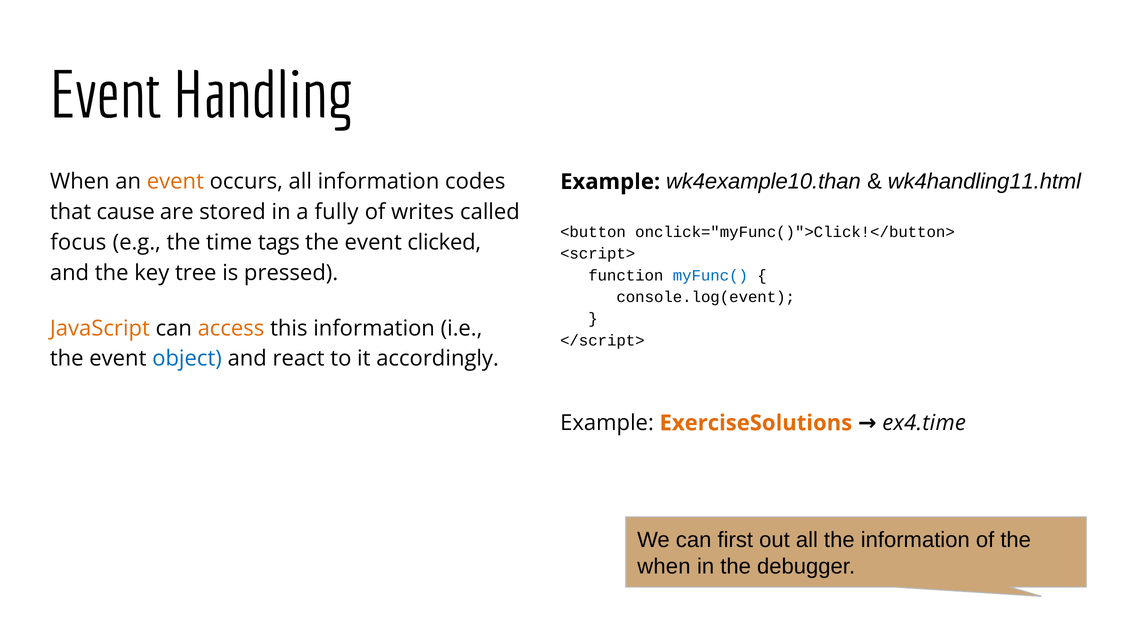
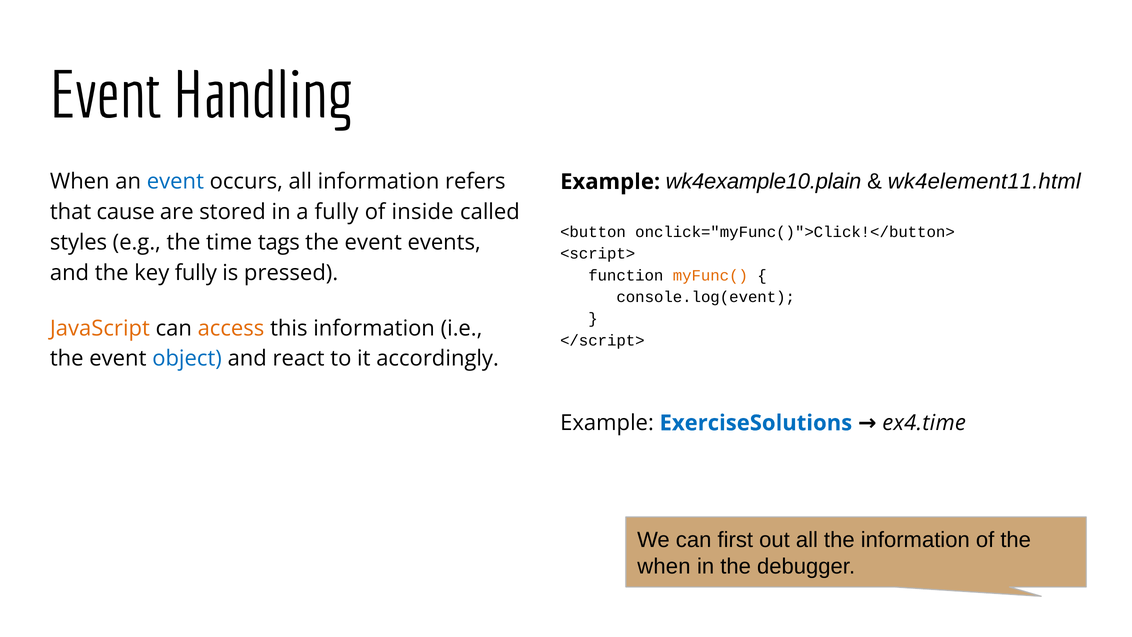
wk4example10.than: wk4example10.than -> wk4example10.plain
wk4handling11.html: wk4handling11.html -> wk4element11.html
event at (175, 182) colour: orange -> blue
codes: codes -> refers
writes: writes -> inside
focus: focus -> styles
clicked: clicked -> events
key tree: tree -> fully
myFunc( colour: blue -> orange
ExerciseSolutions colour: orange -> blue
